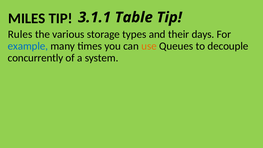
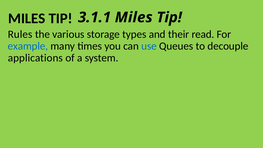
3.1.1 Table: Table -> Miles
days: days -> read
use colour: orange -> blue
concurrently: concurrently -> applications
